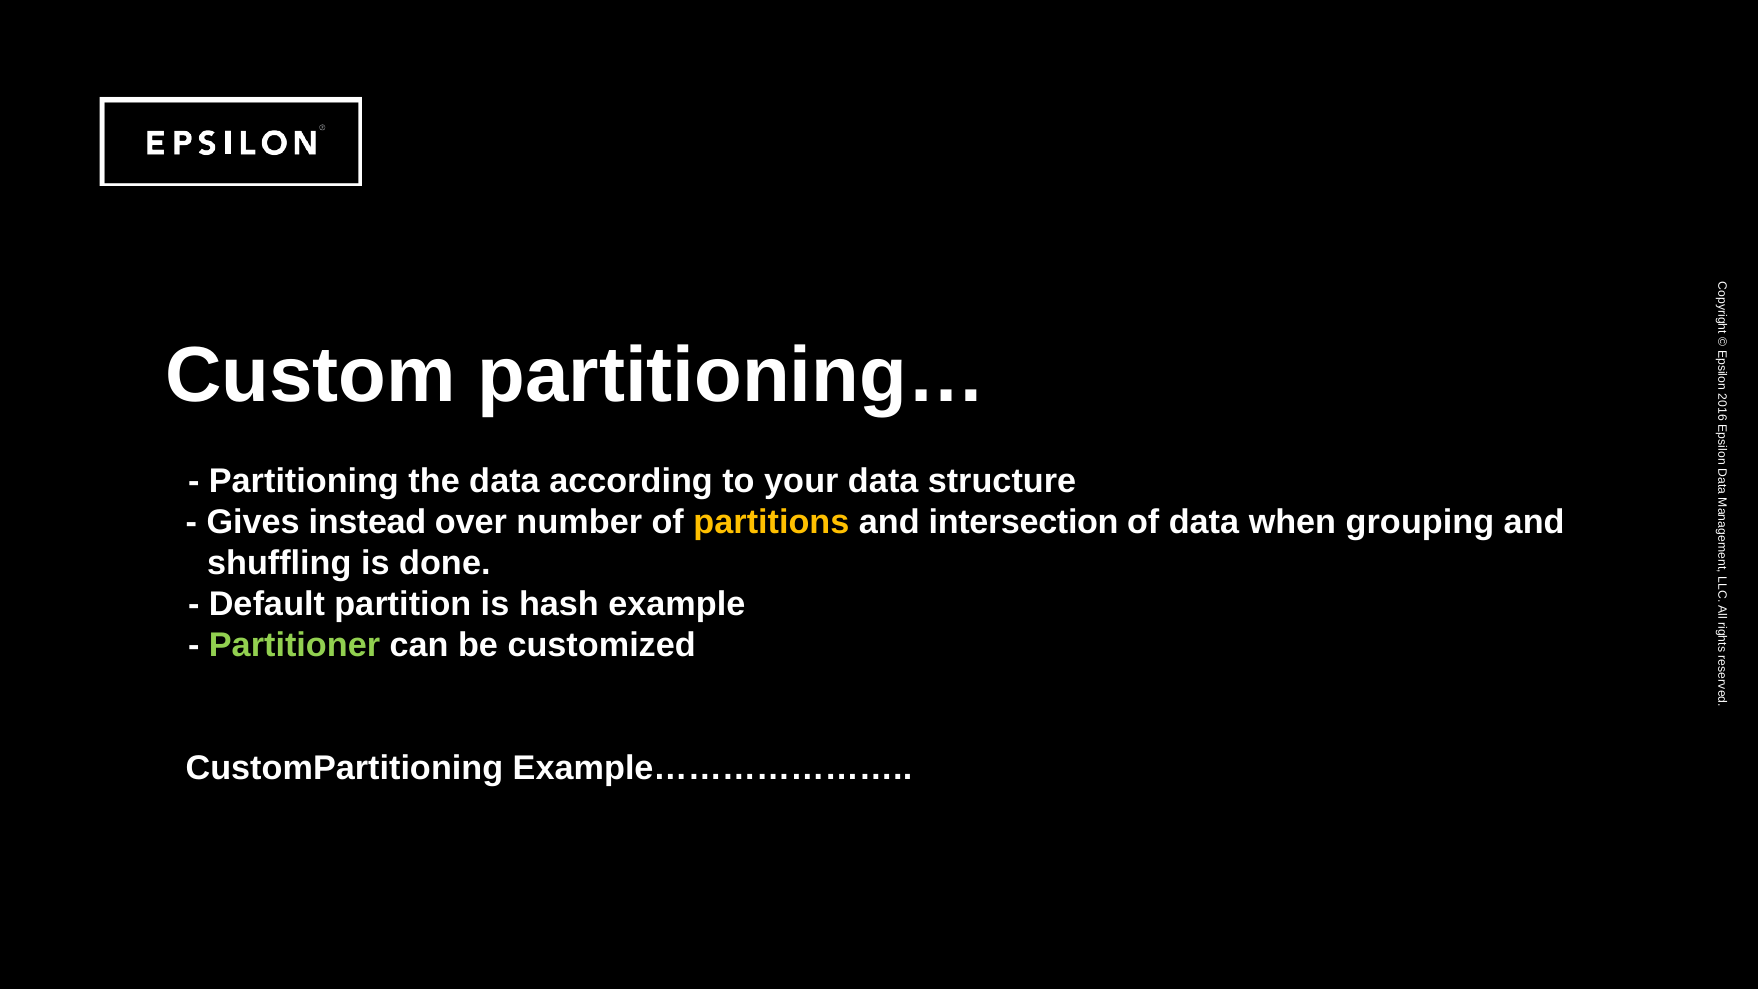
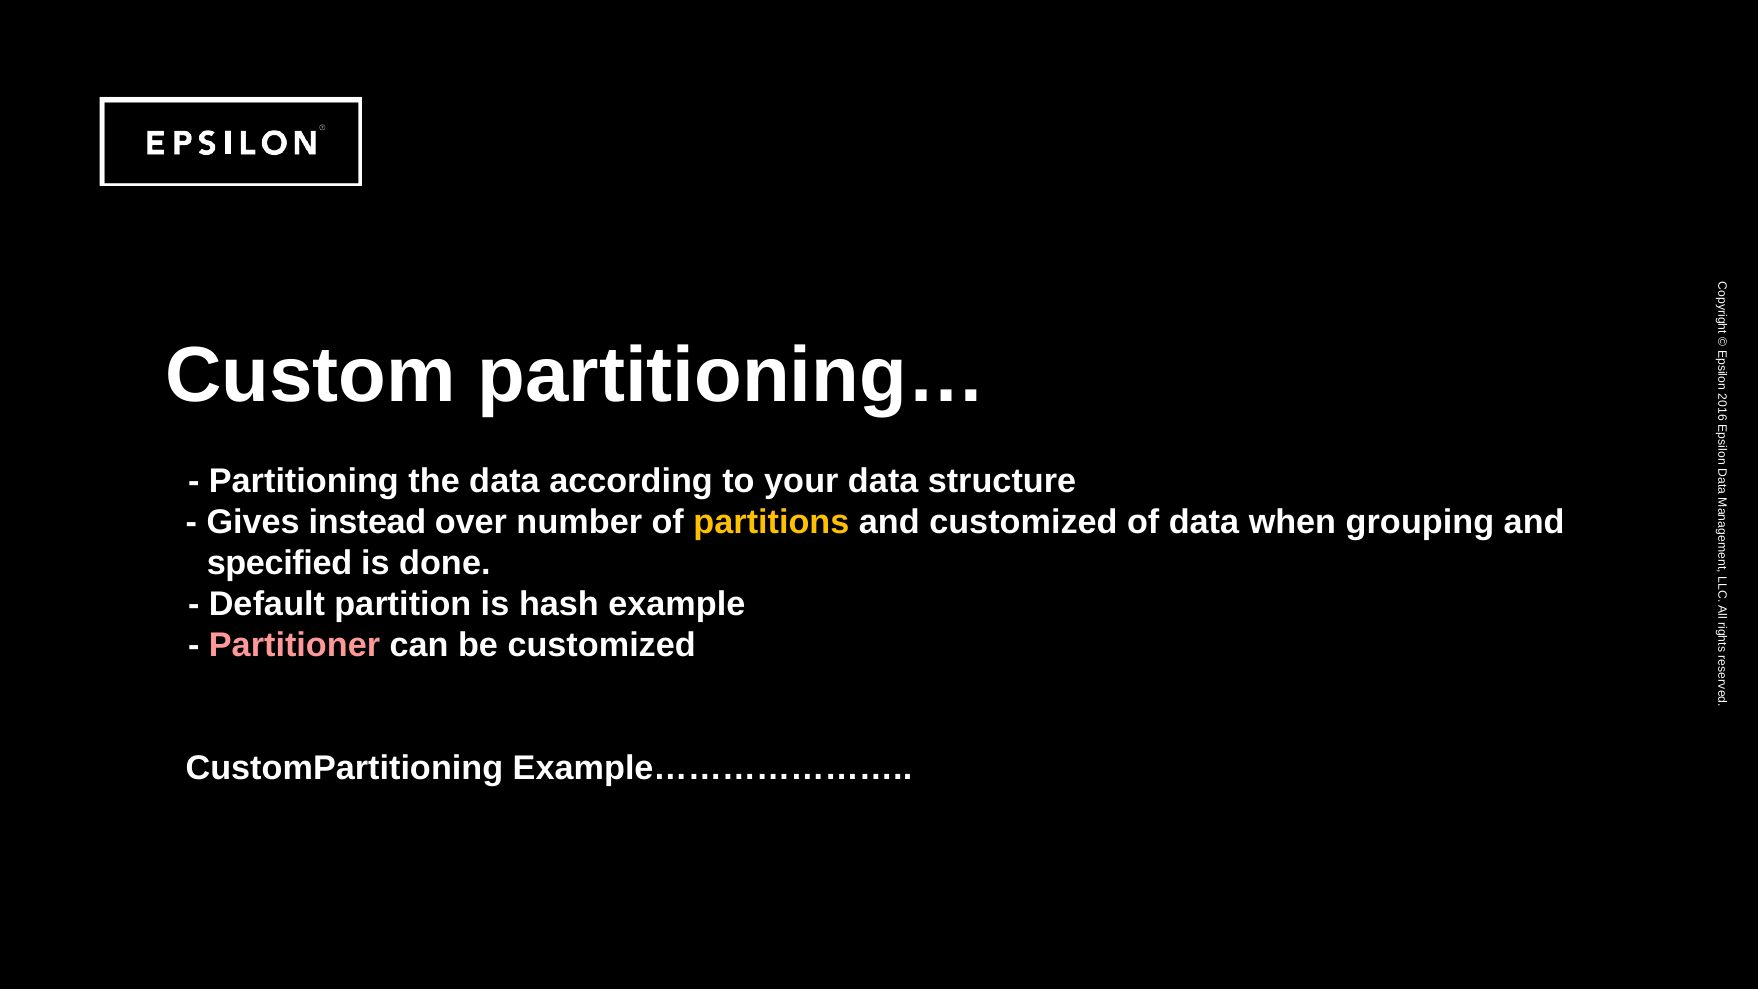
and intersection: intersection -> customized
shuffling: shuffling -> specified
Partitioner colour: light green -> pink
